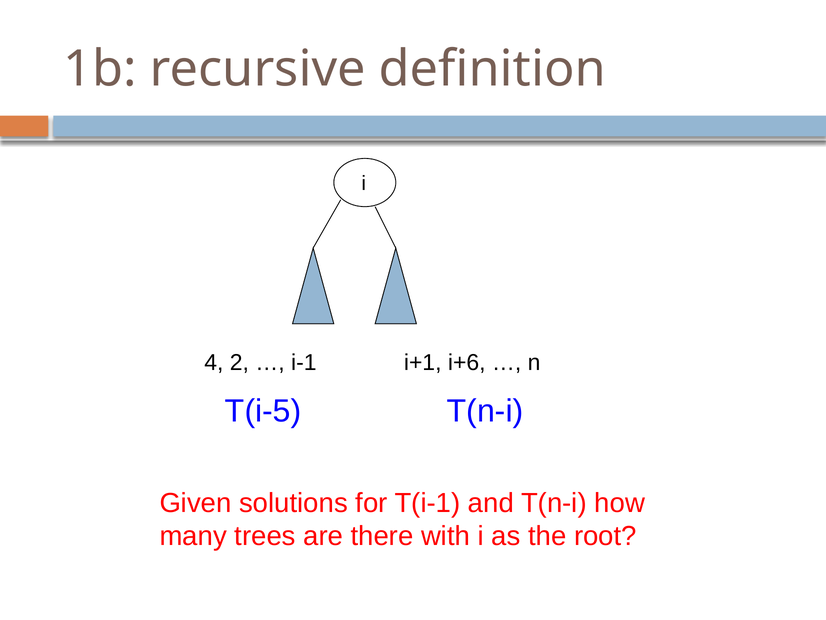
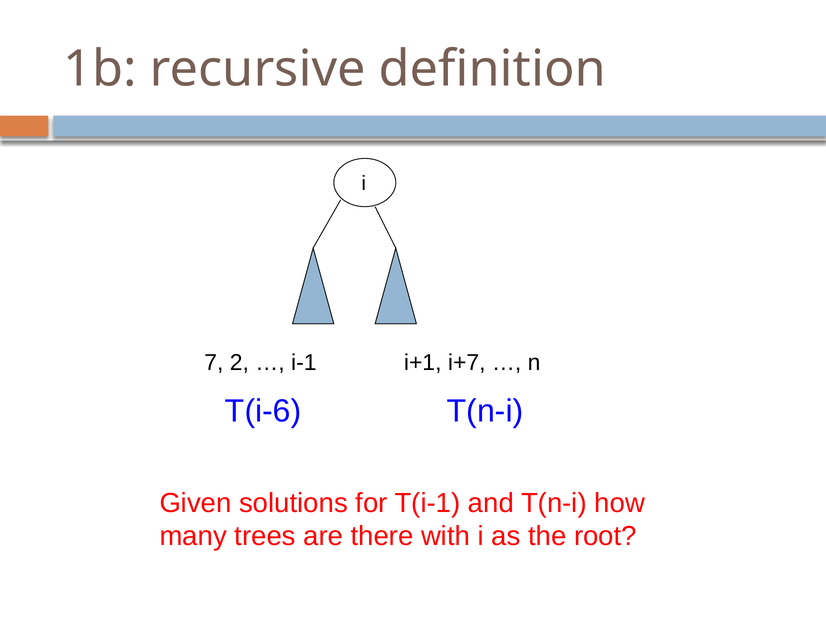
4: 4 -> 7
i+6: i+6 -> i+7
T(i-5: T(i-5 -> T(i-6
